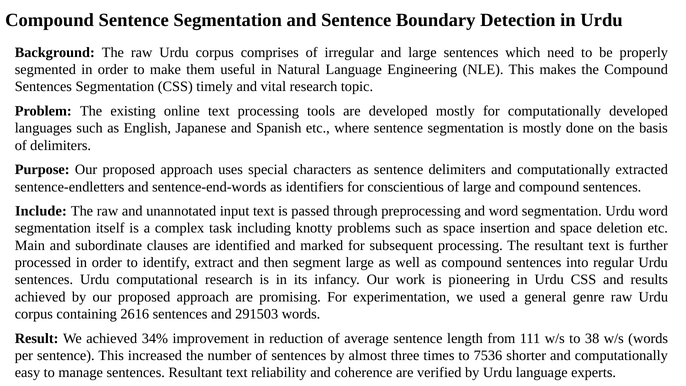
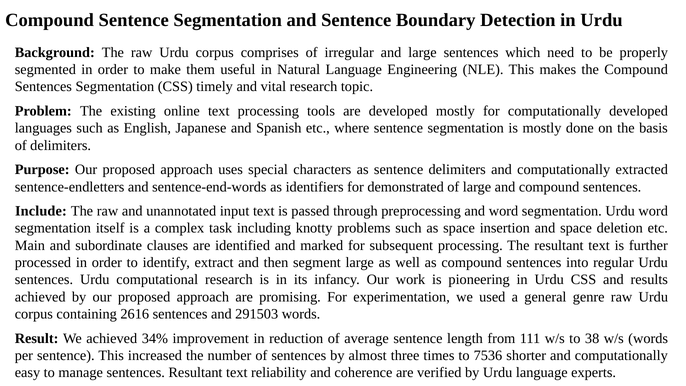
conscientious: conscientious -> demonstrated
